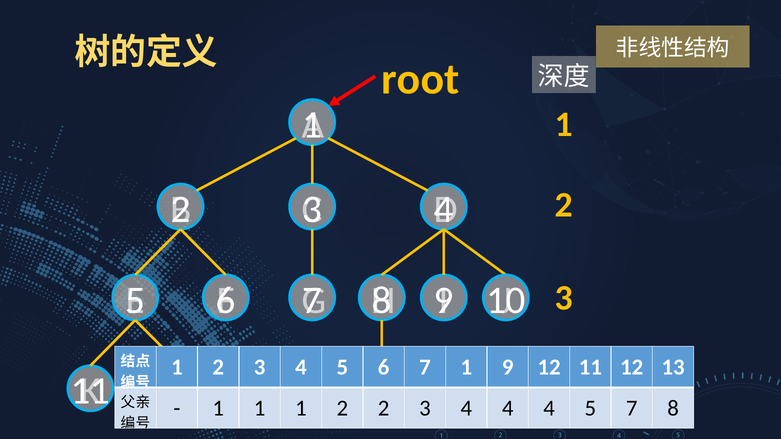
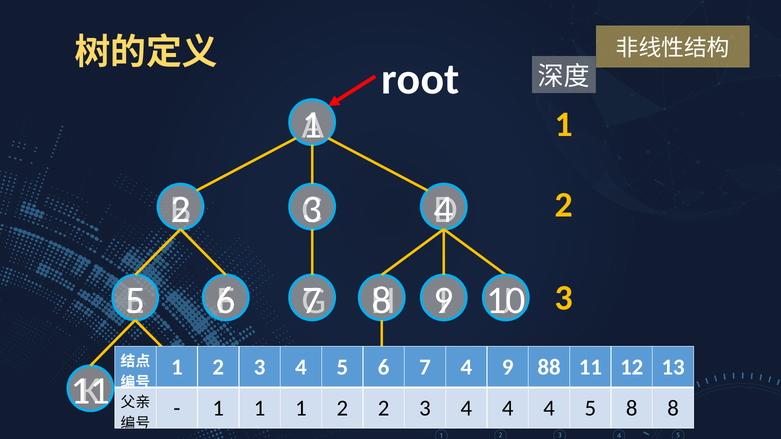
root colour: yellow -> white
7 1: 1 -> 4
9 12: 12 -> 88
4 5 7: 7 -> 8
